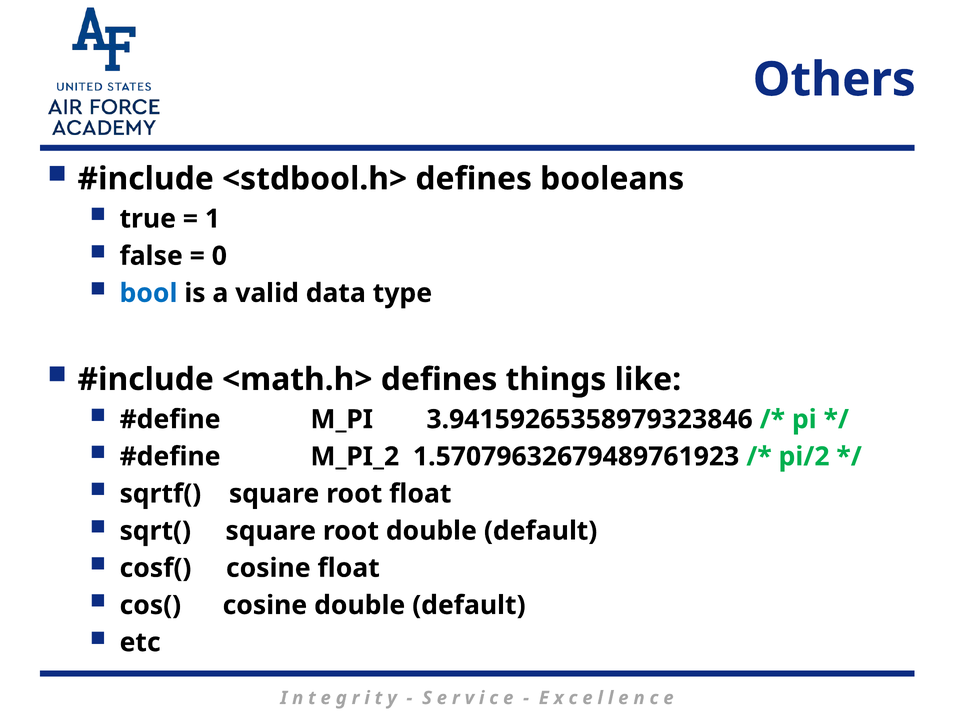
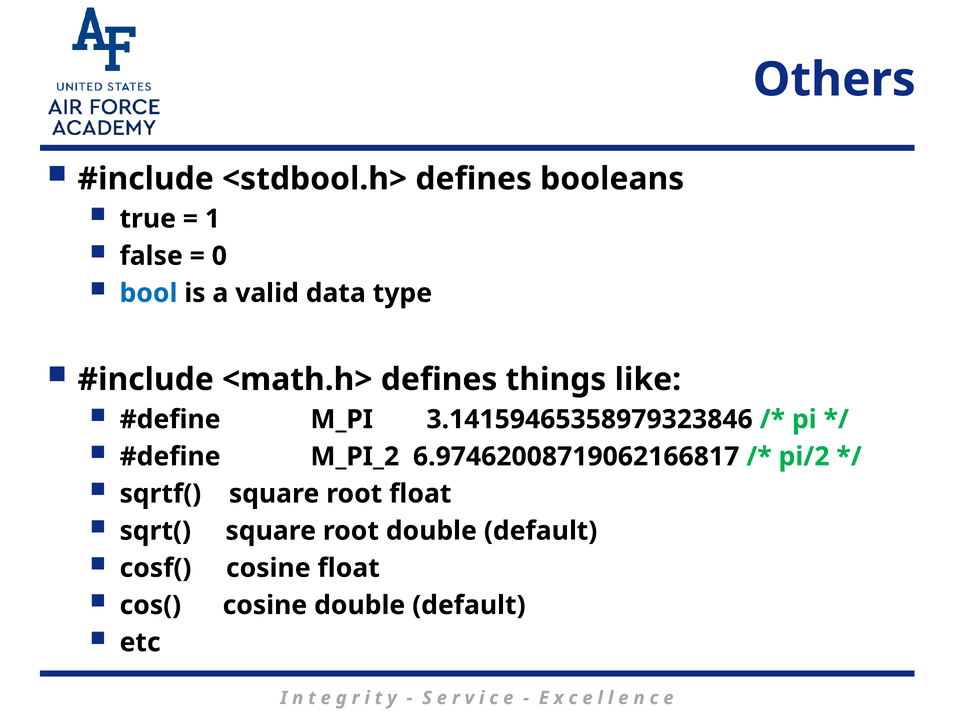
3.94159265358979323846: 3.94159265358979323846 -> 3.14159465358979323846
1.57079632679489761923: 1.57079632679489761923 -> 6.97462008719062166817
